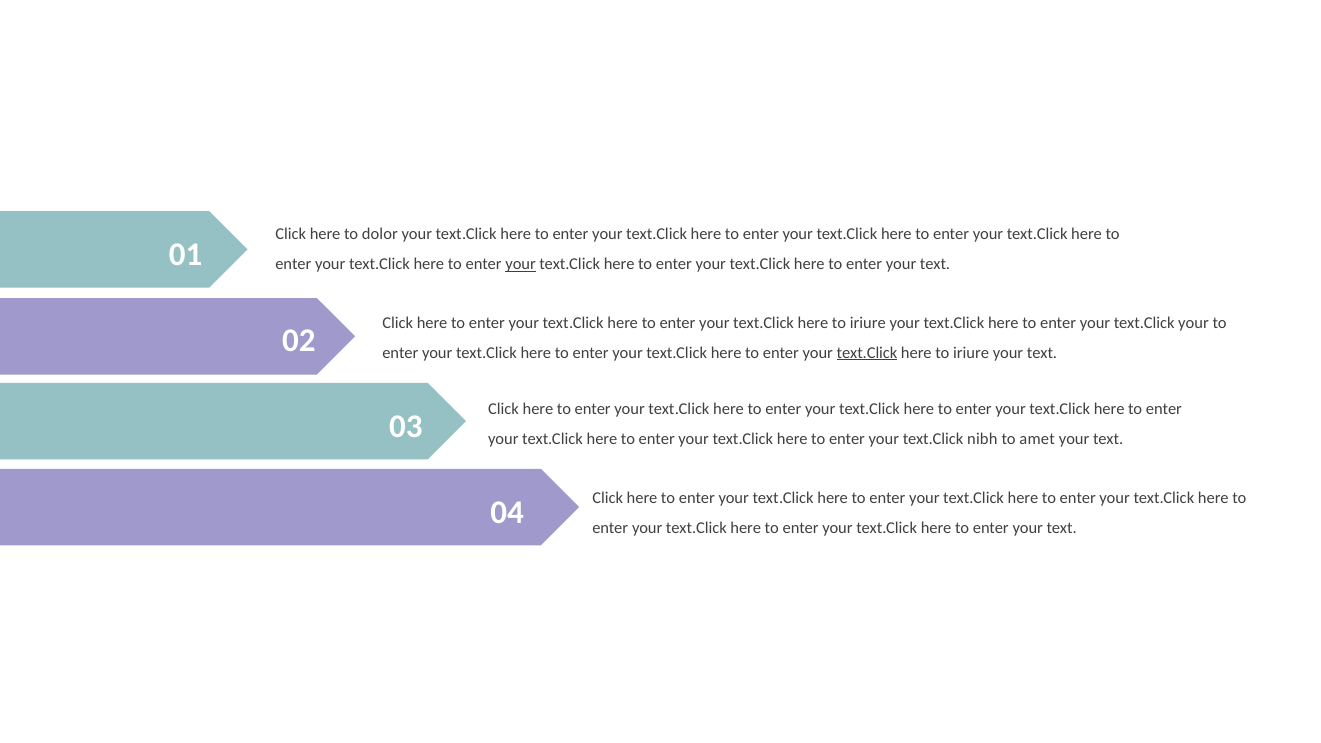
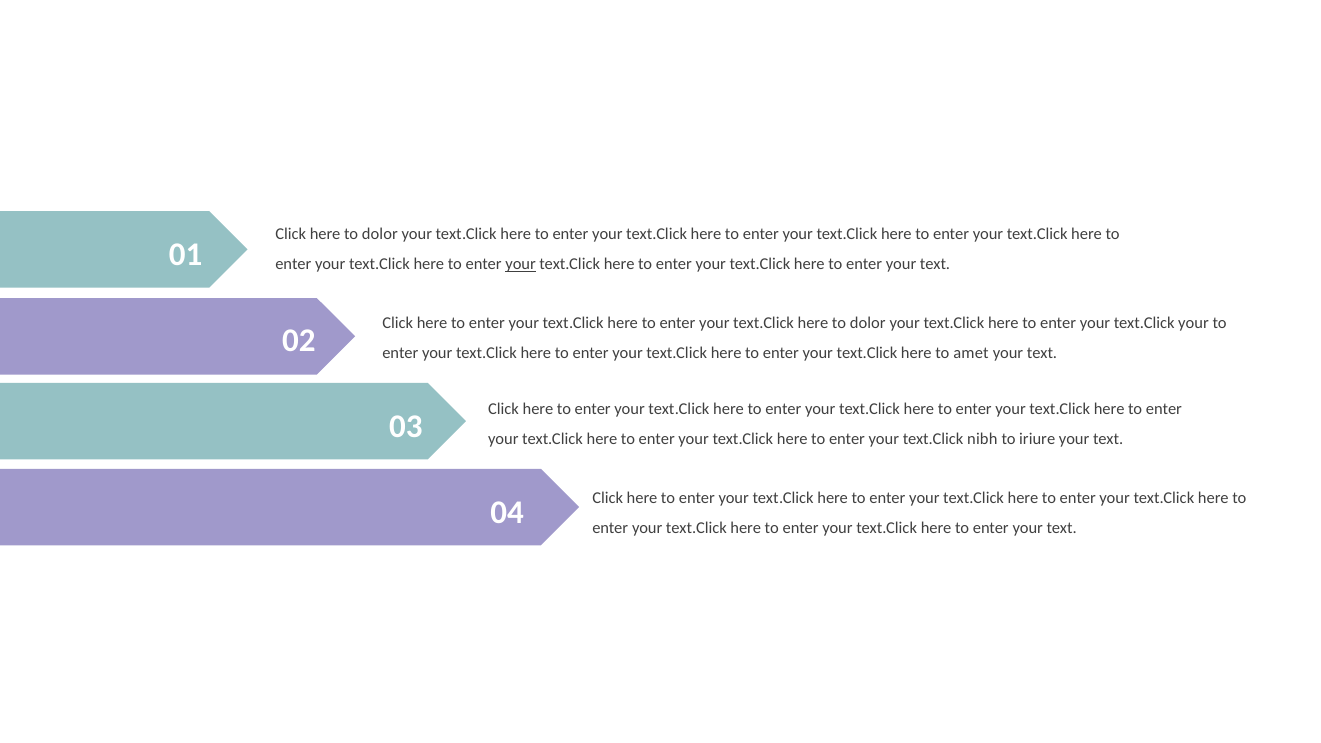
iriure at (868, 323): iriure -> dolor
text.Click at (867, 353) underline: present -> none
iriure at (971, 353): iriure -> amet
amet: amet -> iriure
